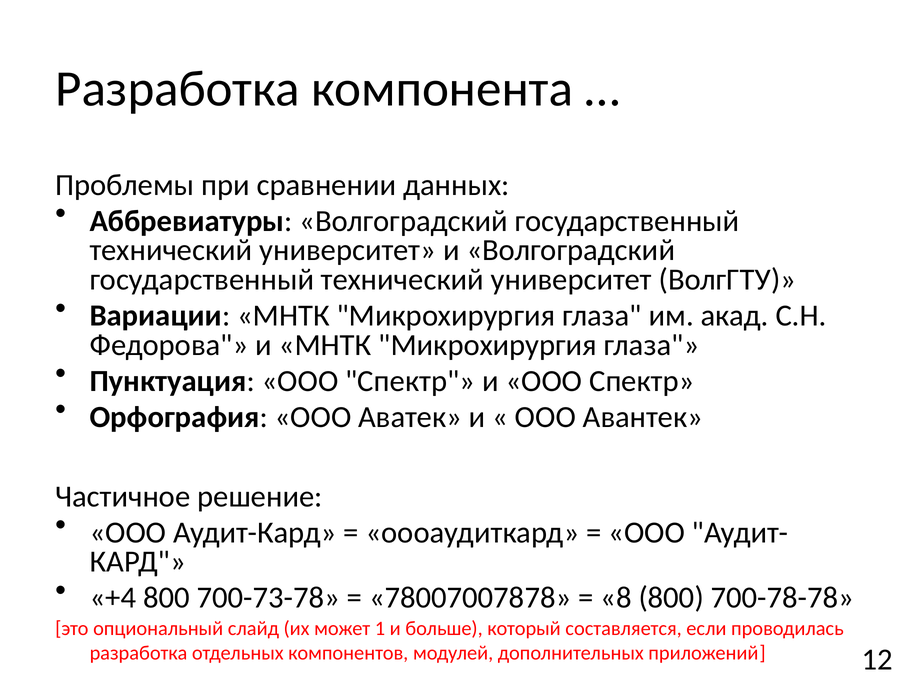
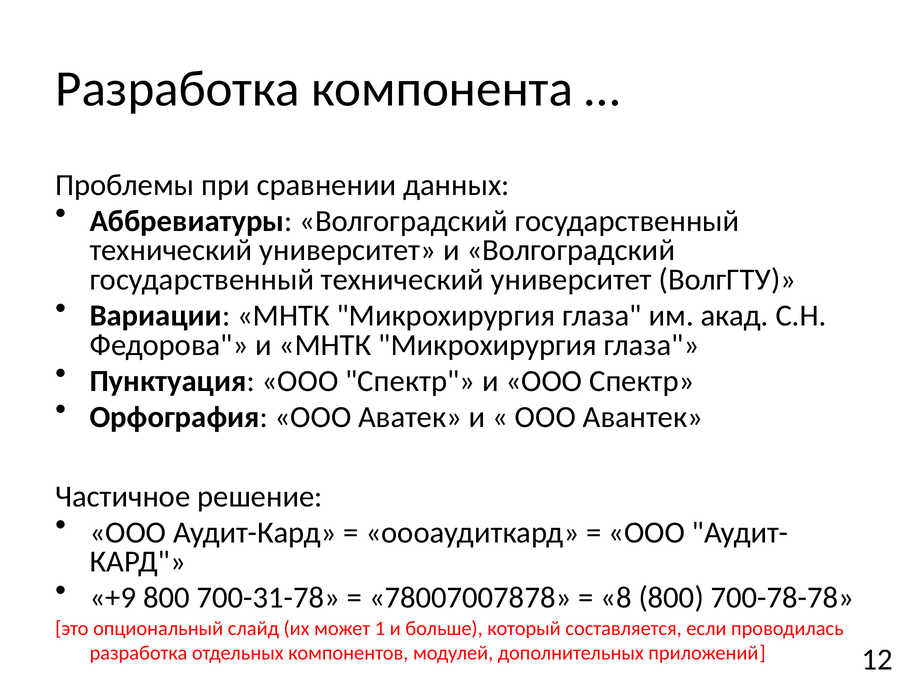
+4: +4 -> +9
700-73-78: 700-73-78 -> 700-31-78
